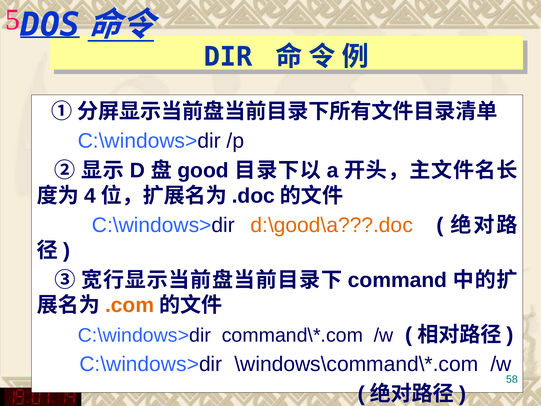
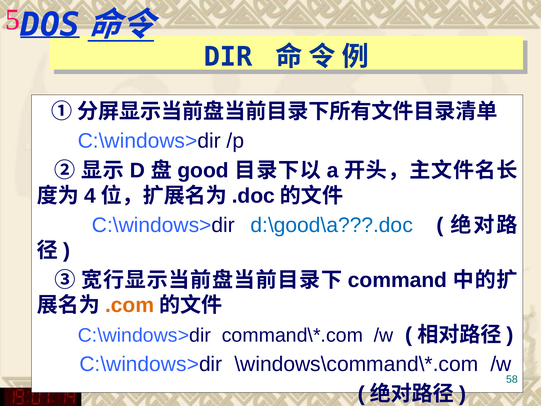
d:\good\a???.doc colour: orange -> blue
